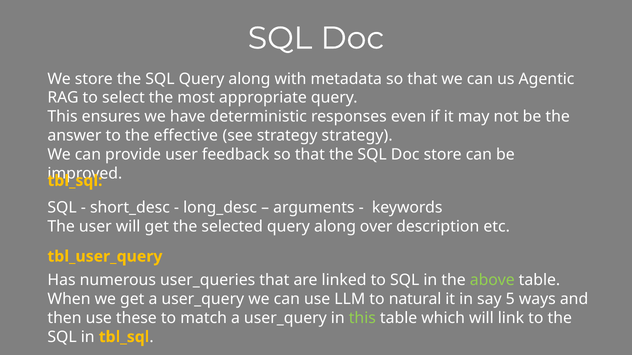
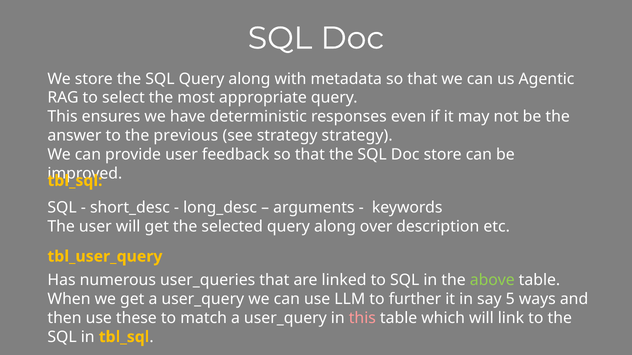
effective: effective -> previous
natural: natural -> further
this at (362, 318) colour: light green -> pink
